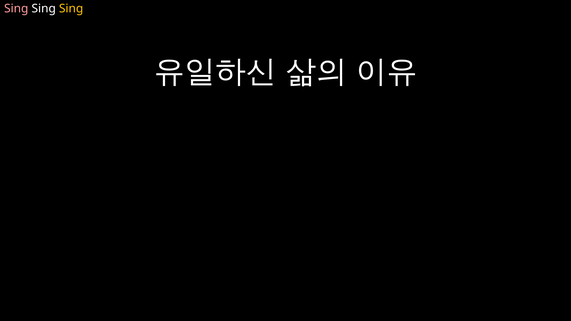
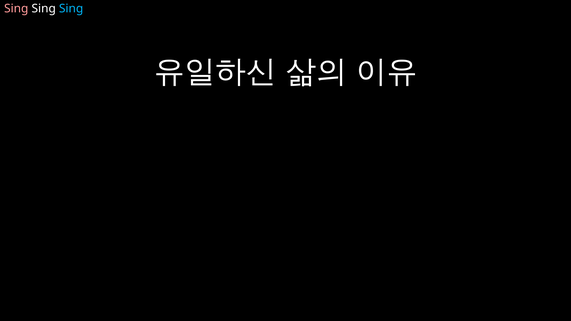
Sing at (71, 8) colour: yellow -> light blue
